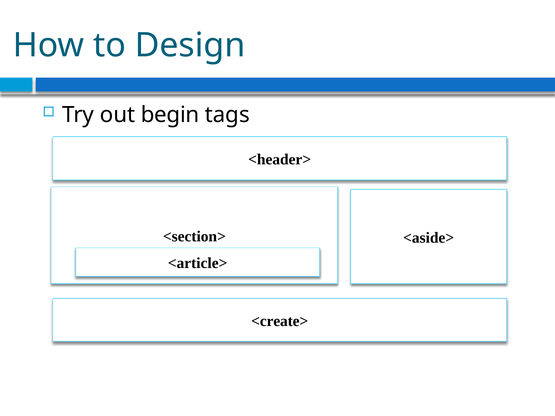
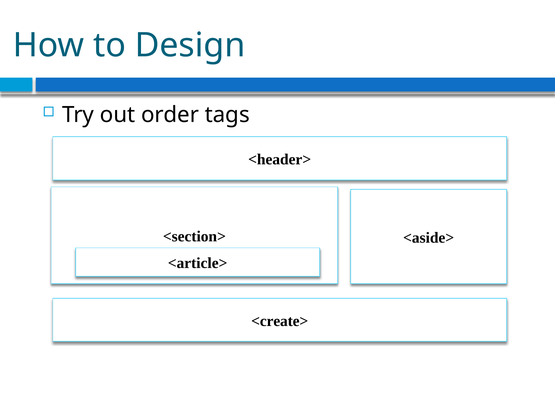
begin: begin -> order
